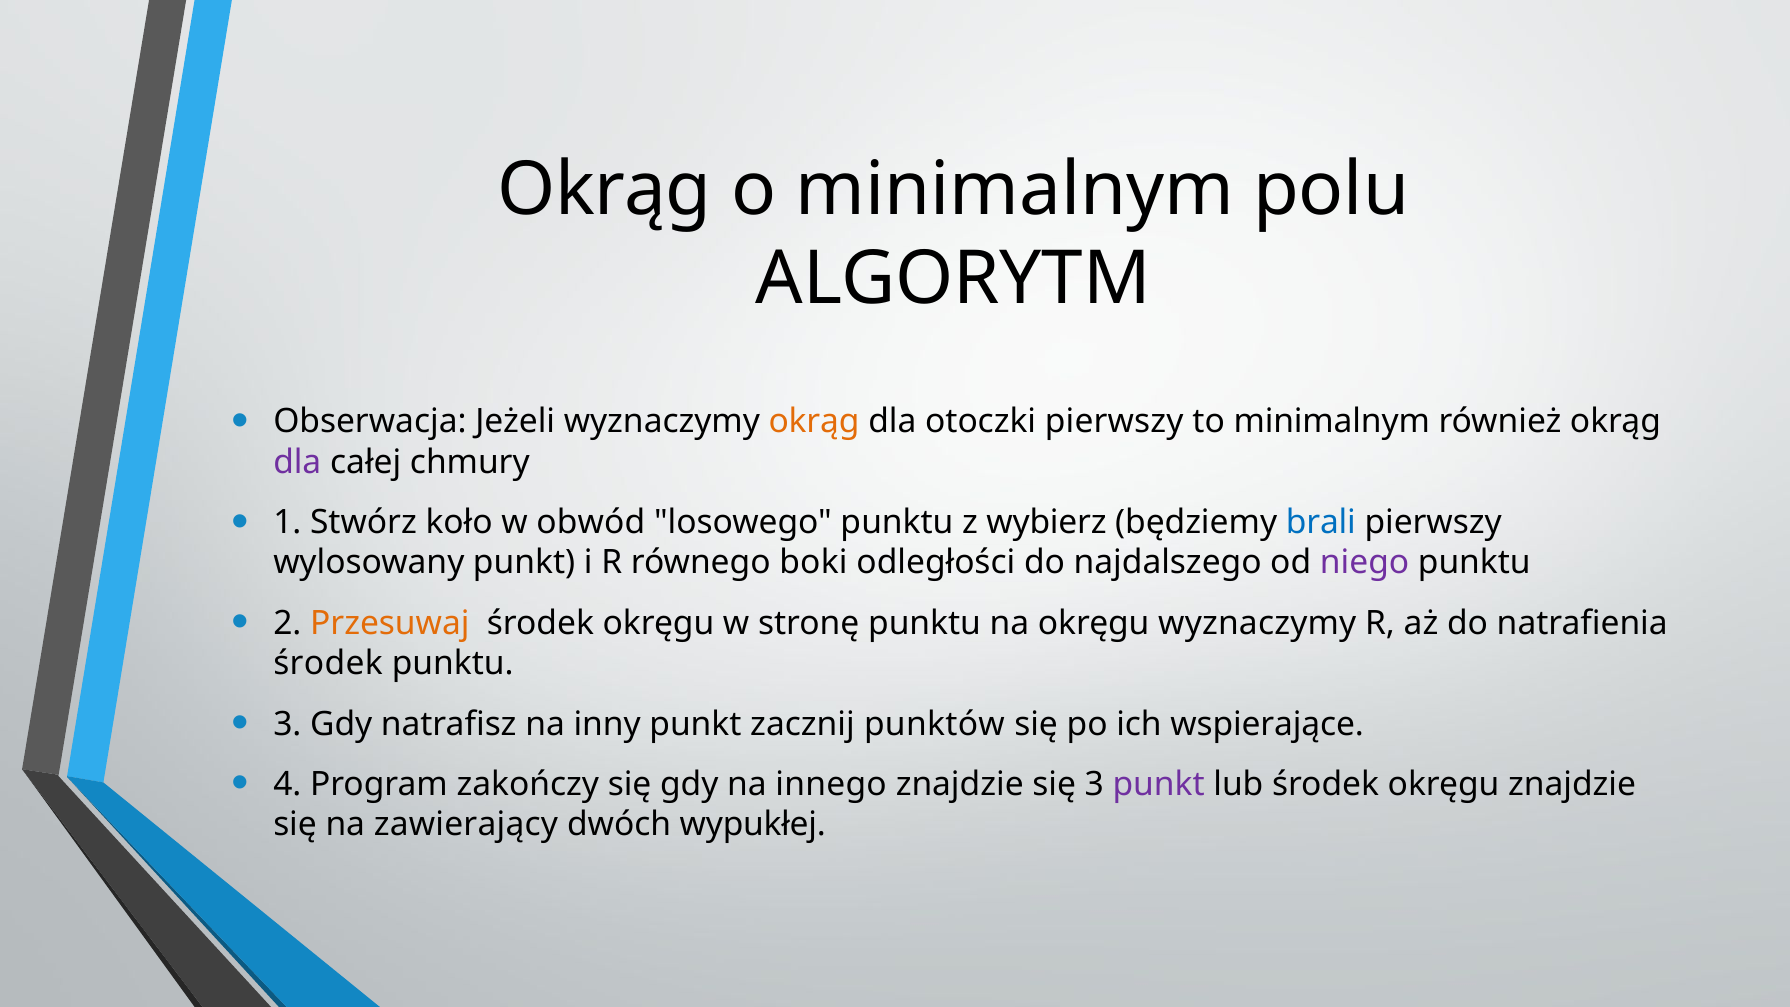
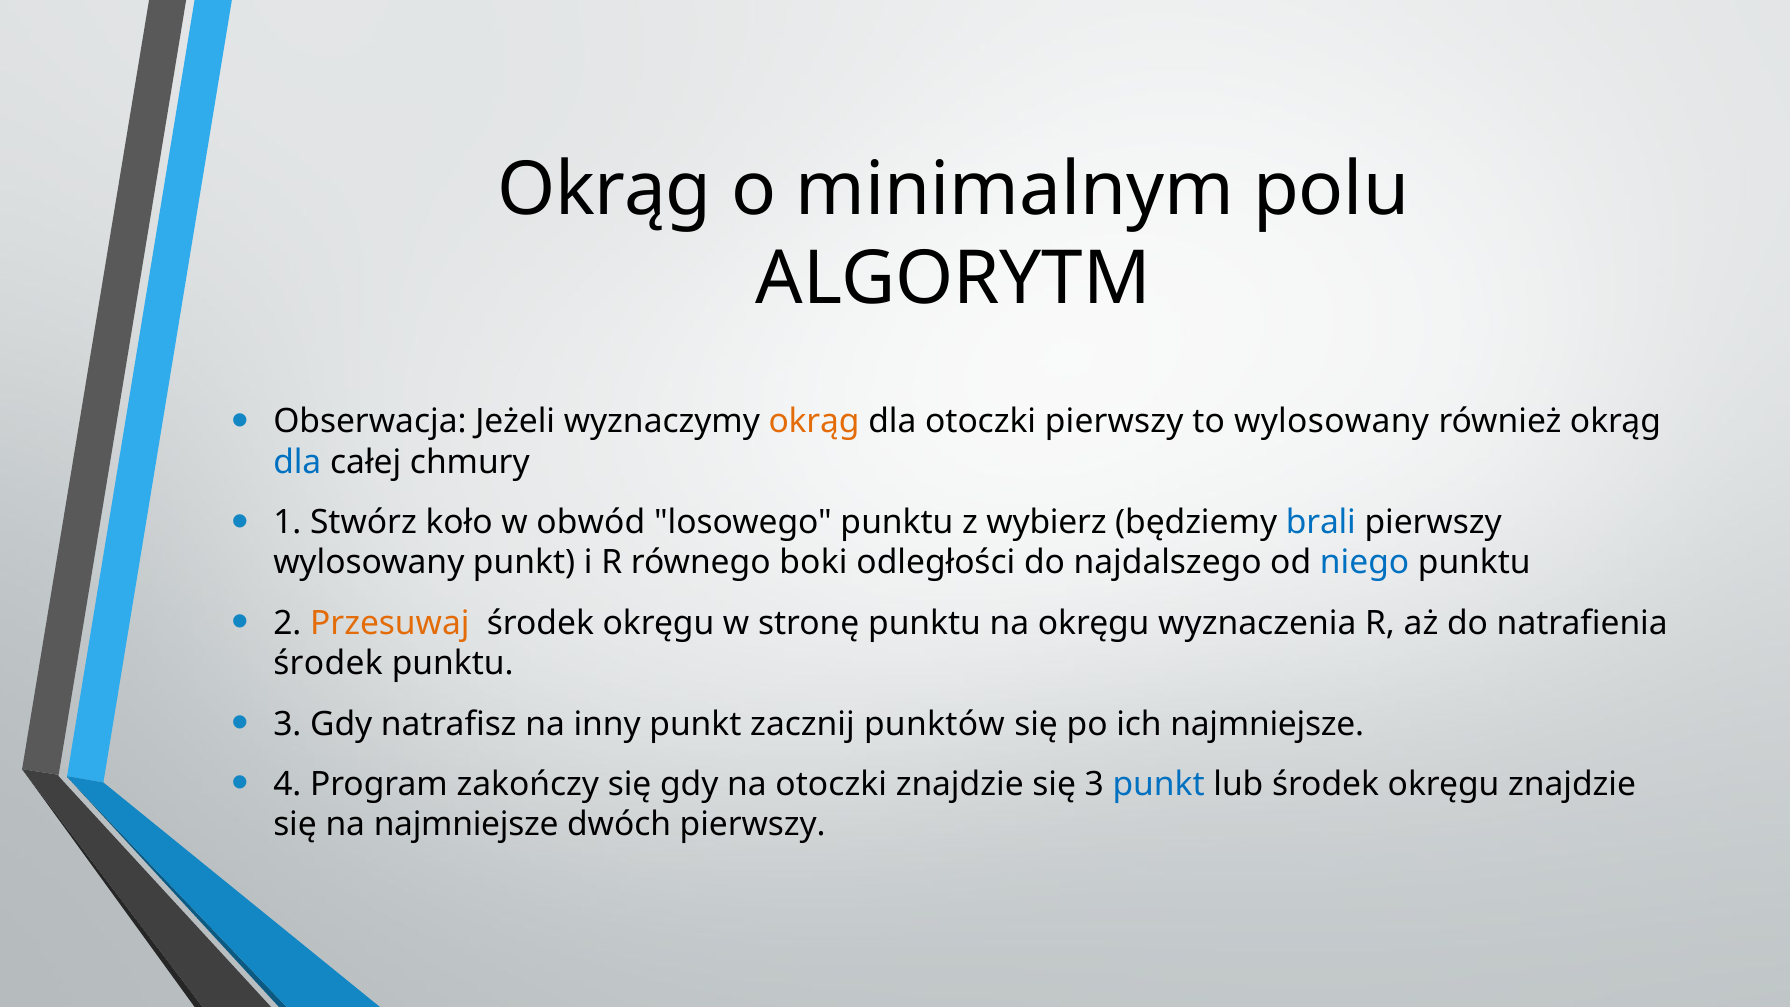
to minimalnym: minimalnym -> wylosowany
dla at (297, 462) colour: purple -> blue
niego colour: purple -> blue
okręgu wyznaczymy: wyznaczymy -> wyznaczenia
ich wspierające: wspierające -> najmniejsze
na innego: innego -> otoczki
punkt at (1159, 784) colour: purple -> blue
na zawierający: zawierający -> najmniejsze
dwóch wypukłej: wypukłej -> pierwszy
